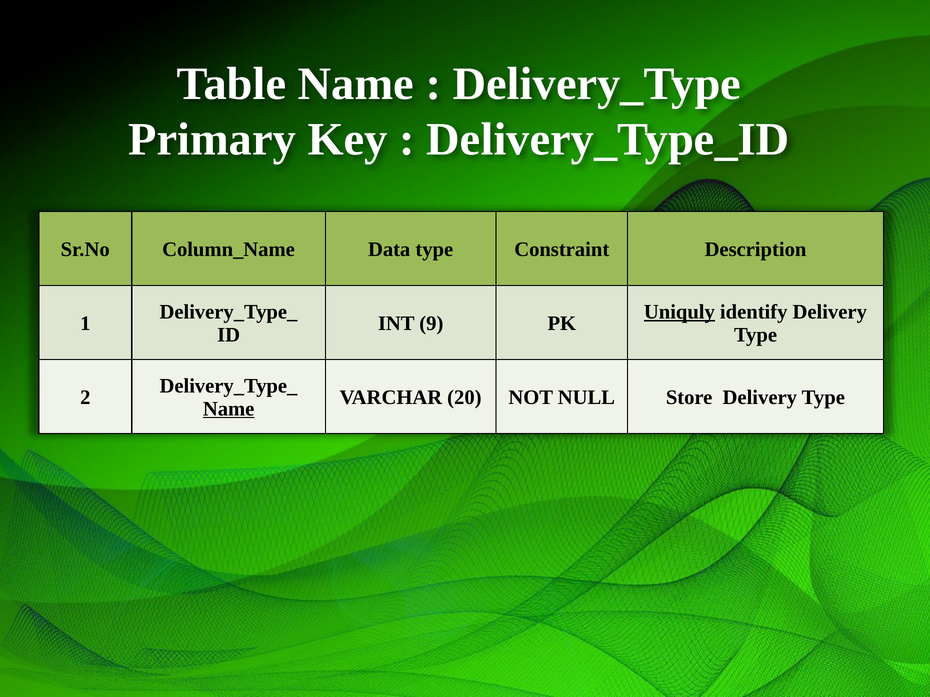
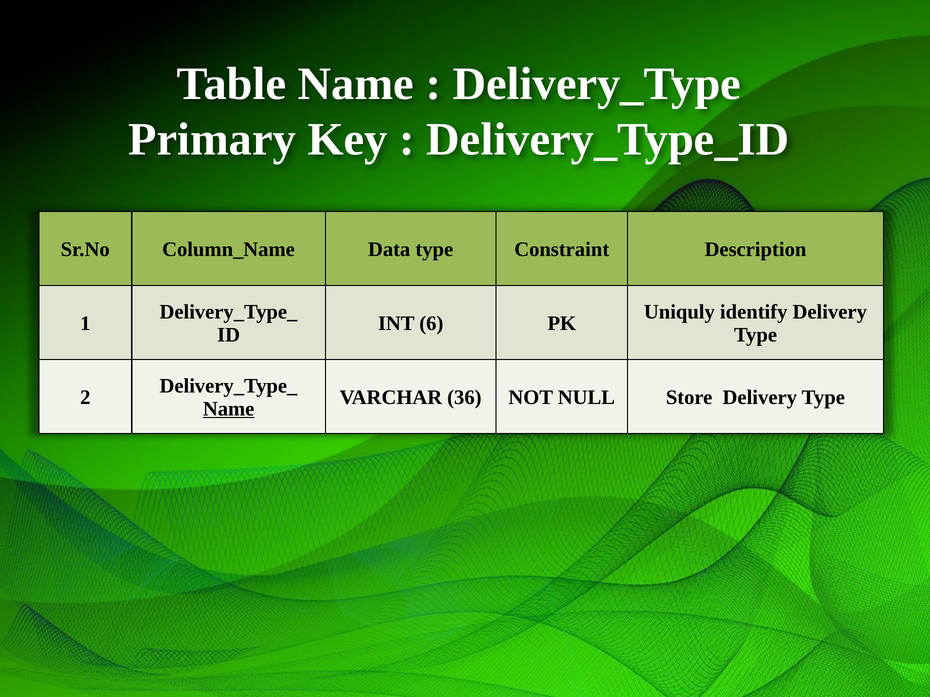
Uniquly underline: present -> none
9: 9 -> 6
20: 20 -> 36
